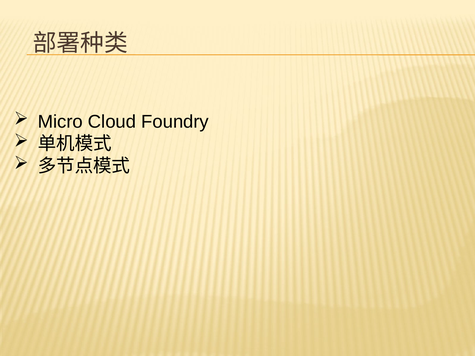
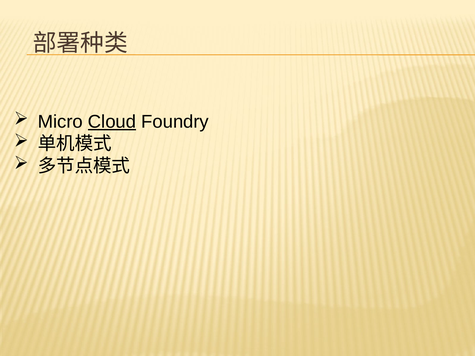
Cloud underline: none -> present
